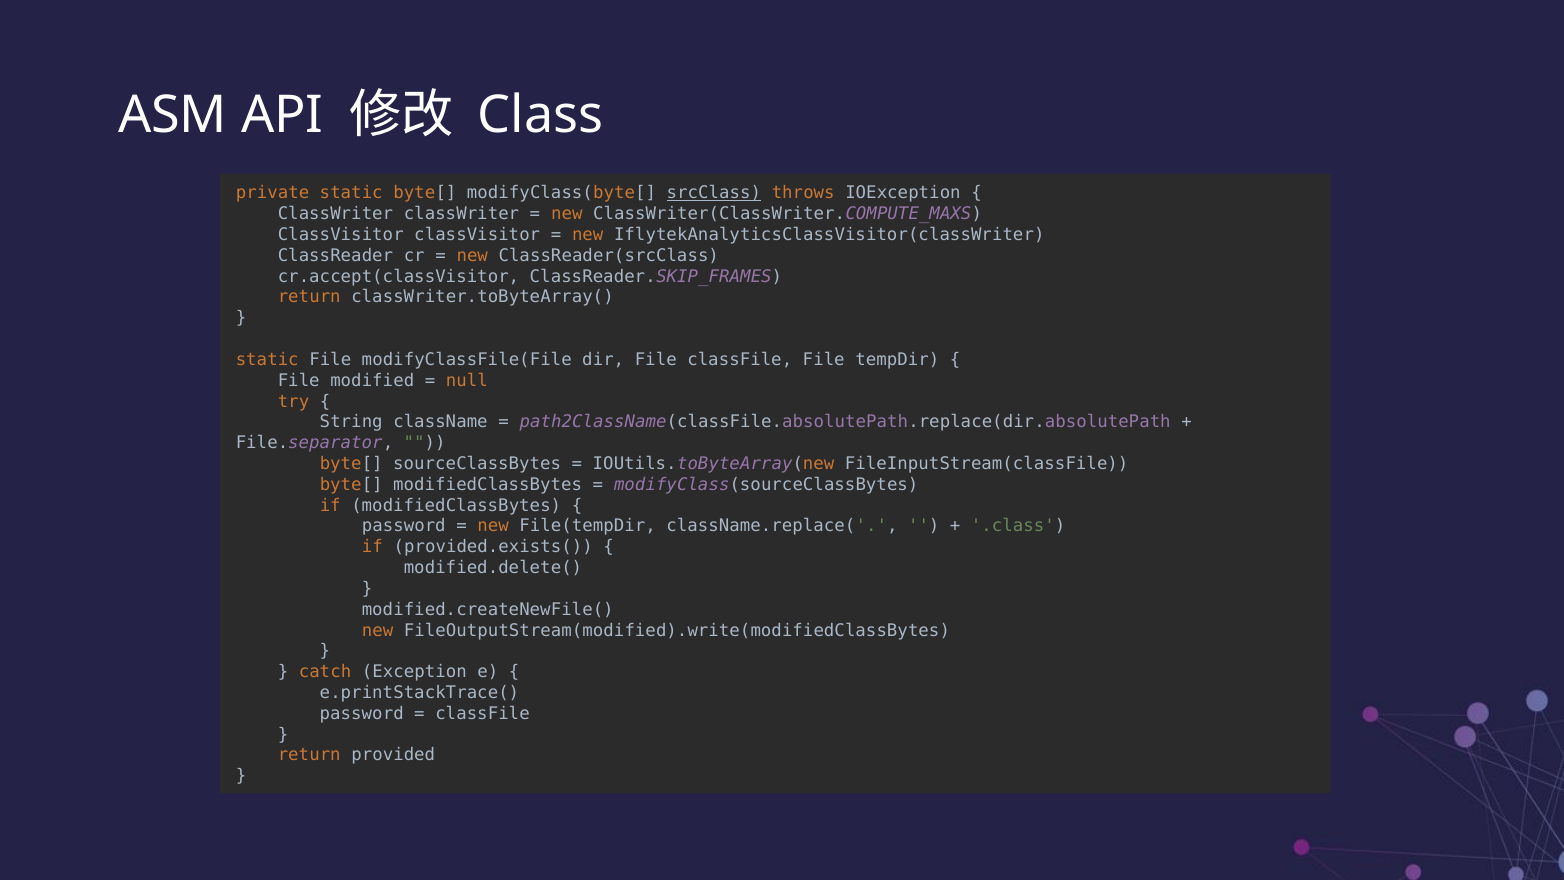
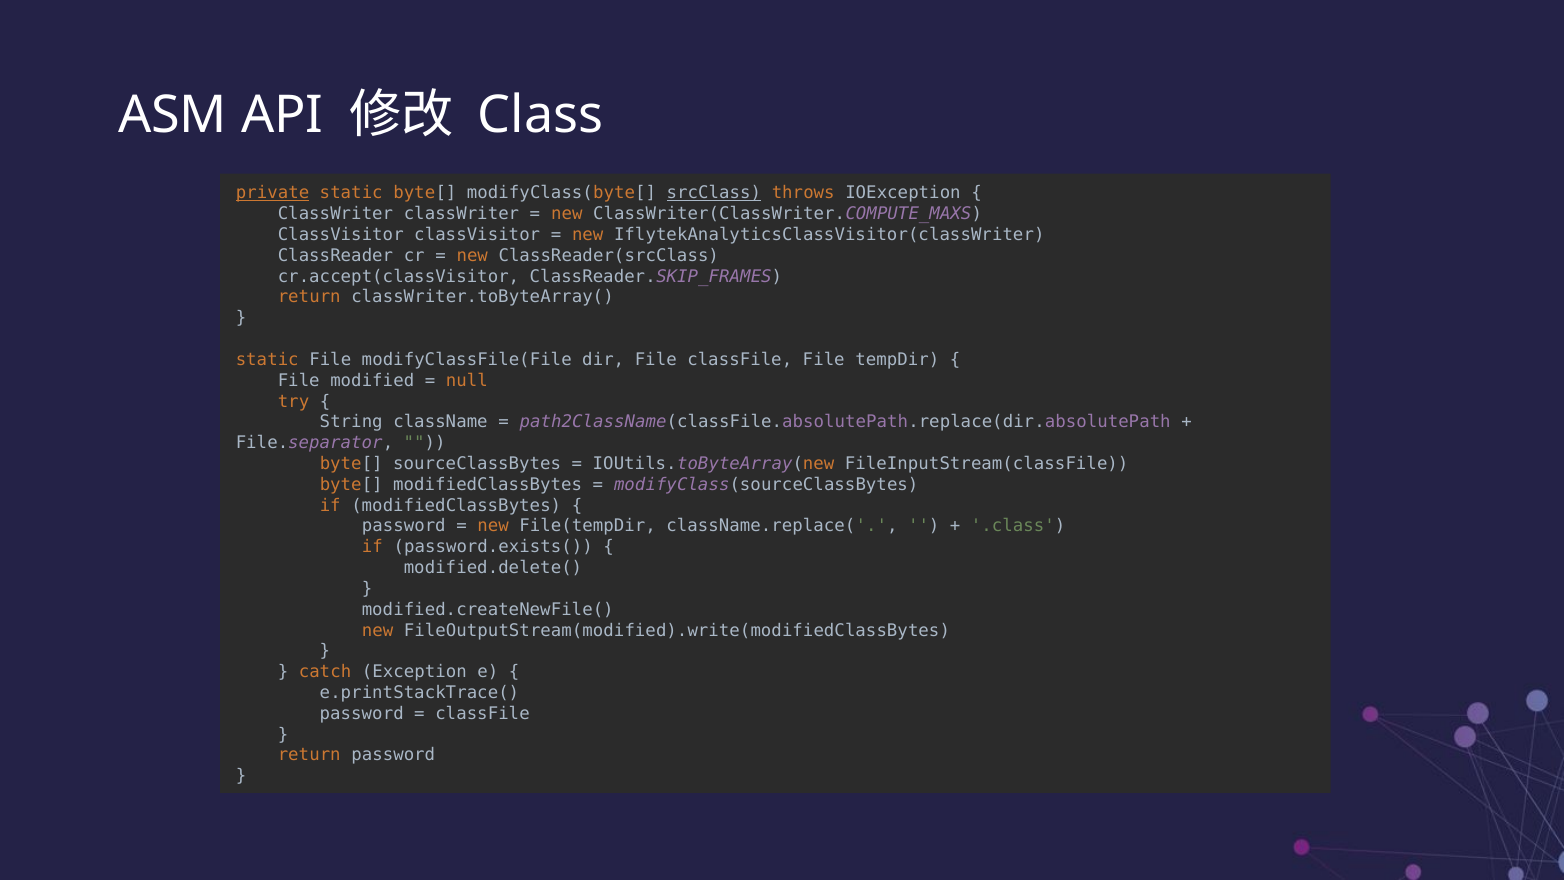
private underline: none -> present
provided.exists(: provided.exists( -> password.exists(
return provided: provided -> password
